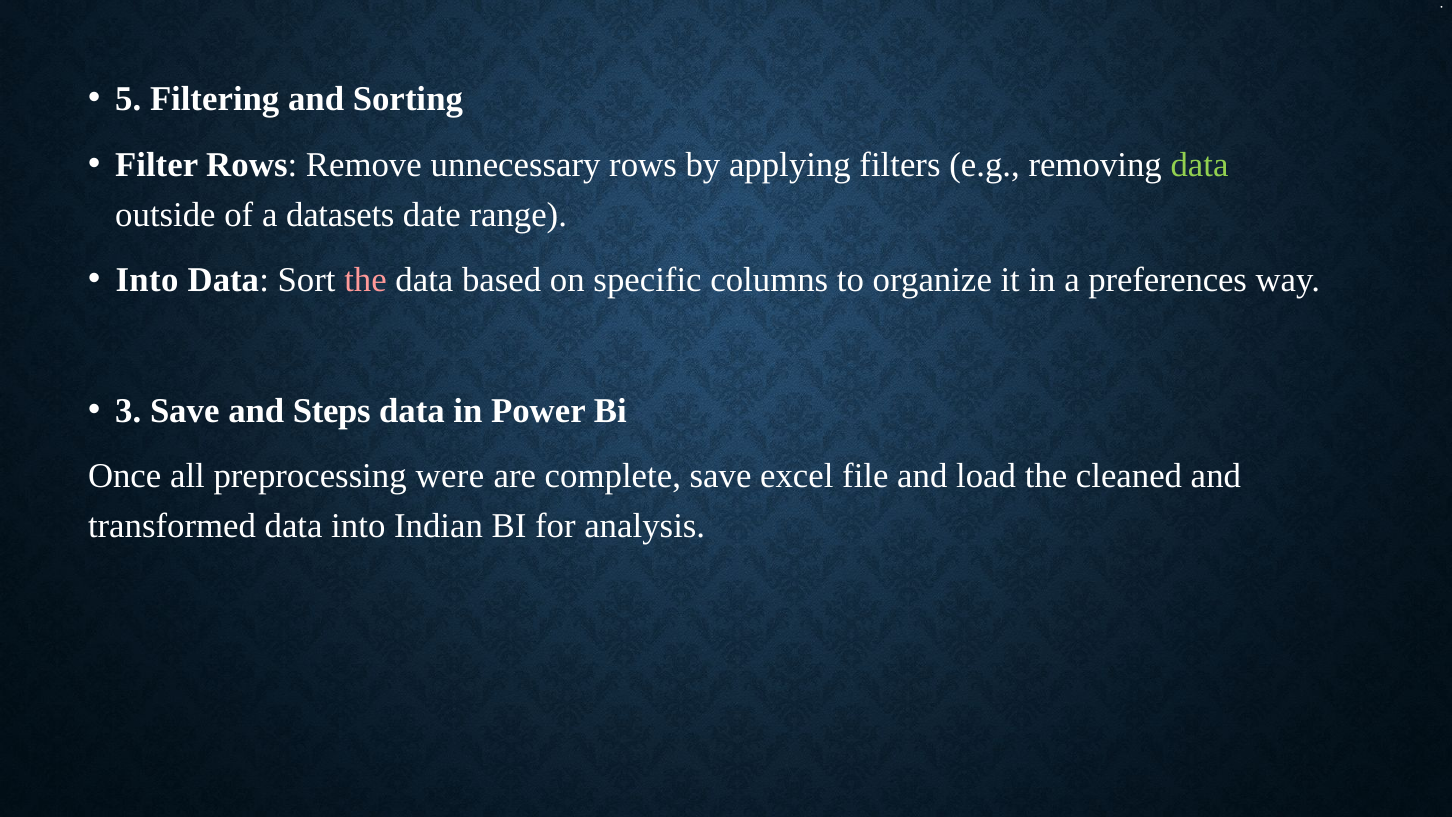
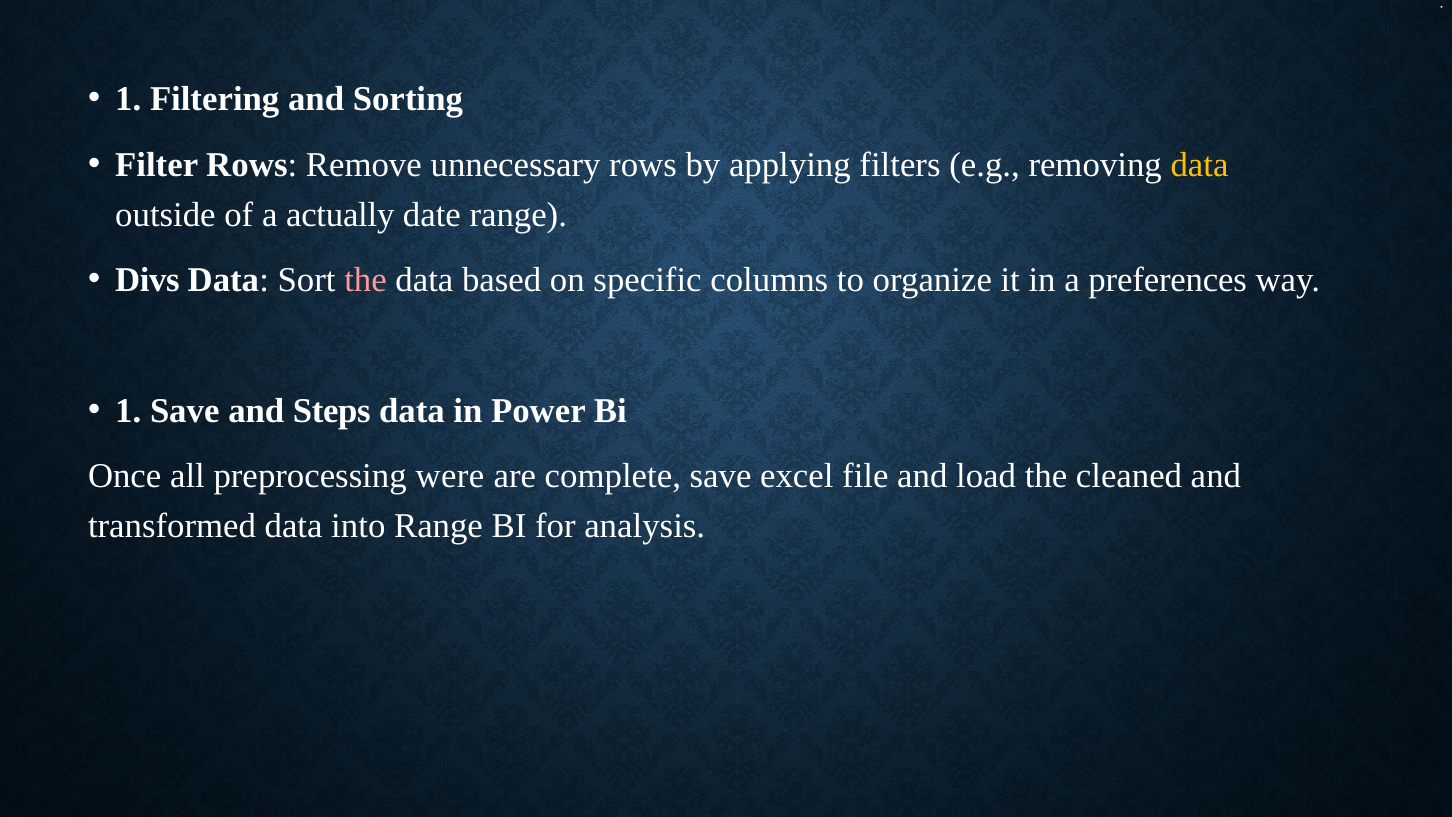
5 at (128, 99): 5 -> 1
data at (1200, 165) colour: light green -> yellow
datasets: datasets -> actually
Into at (147, 280): Into -> Divs
3 at (128, 411): 3 -> 1
into Indian: Indian -> Range
